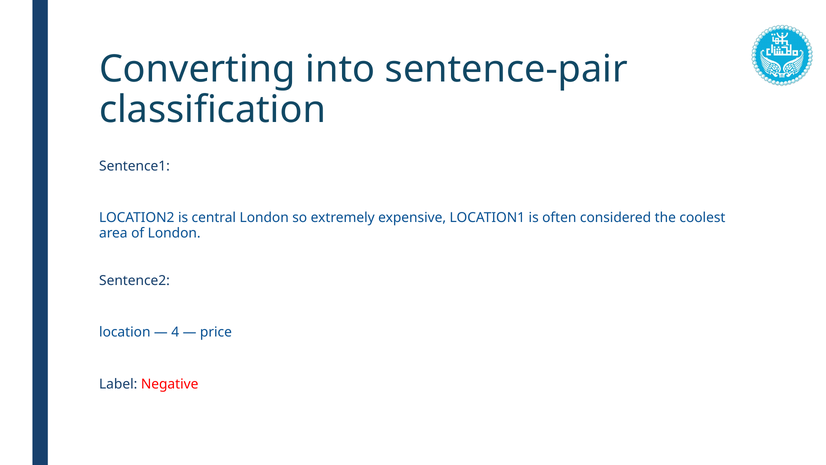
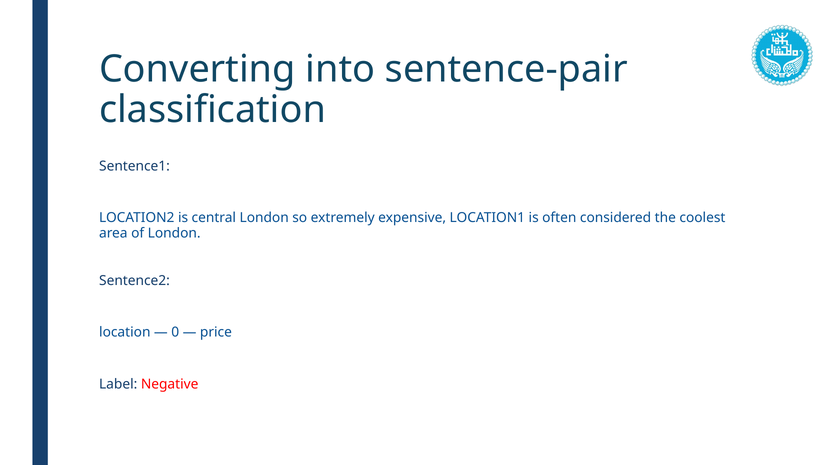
4: 4 -> 0
